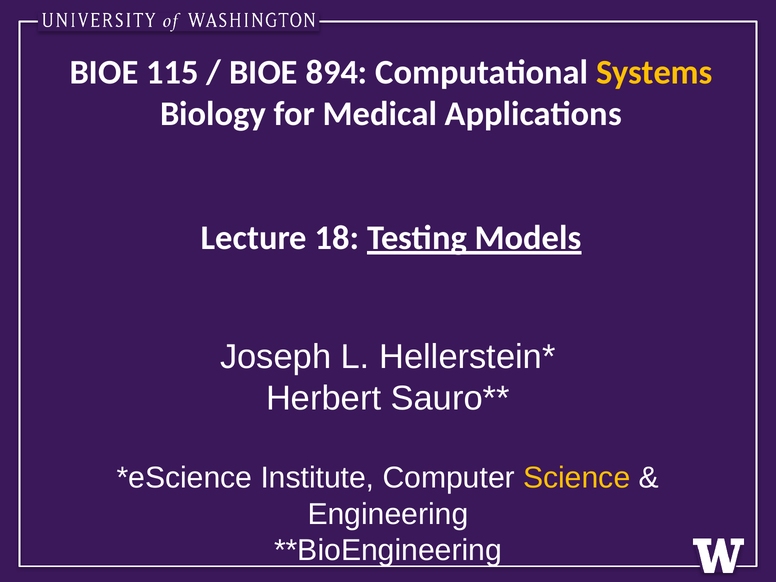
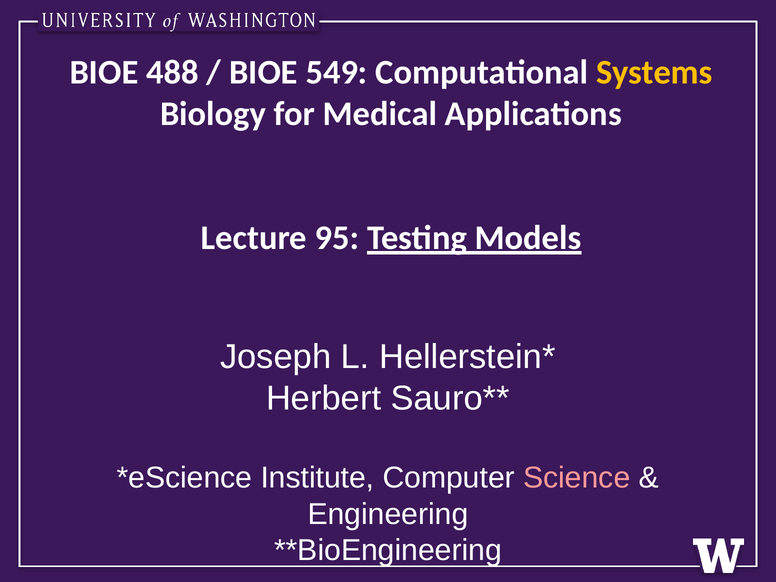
115: 115 -> 488
894: 894 -> 549
18: 18 -> 95
Science colour: yellow -> pink
